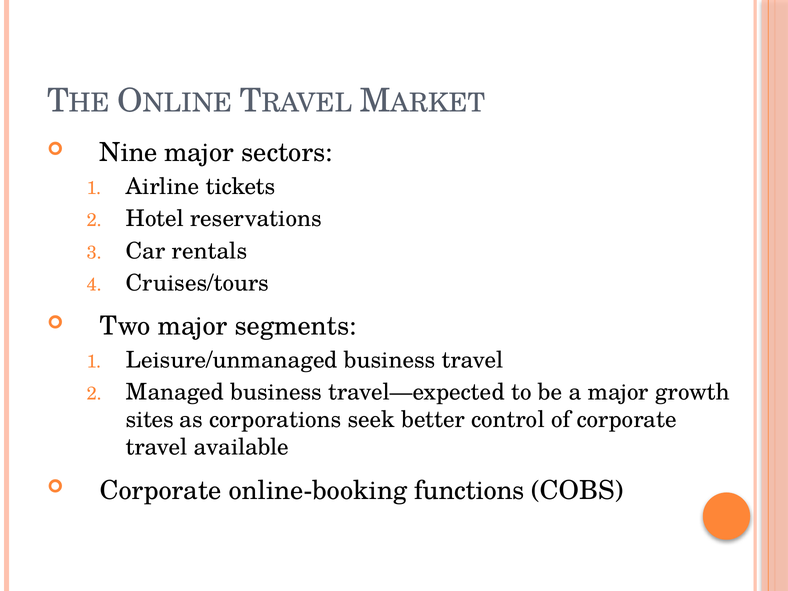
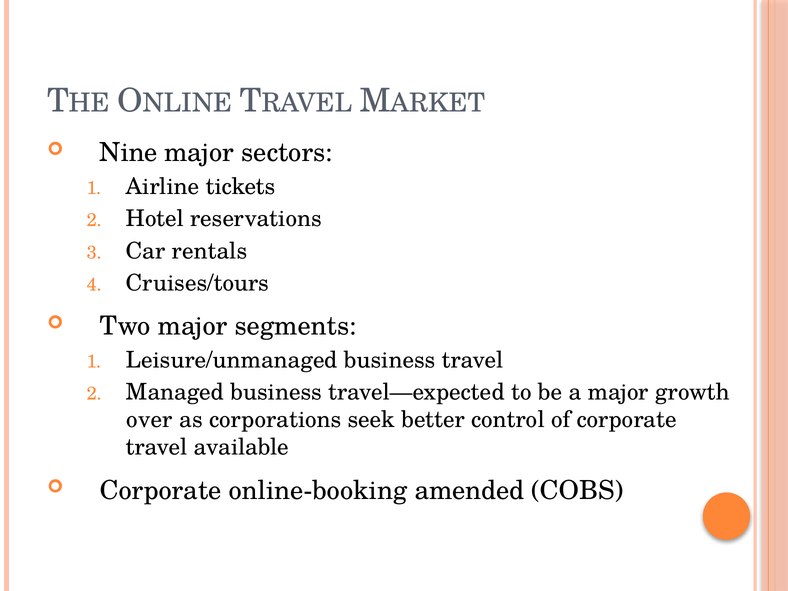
sites: sites -> over
functions: functions -> amended
